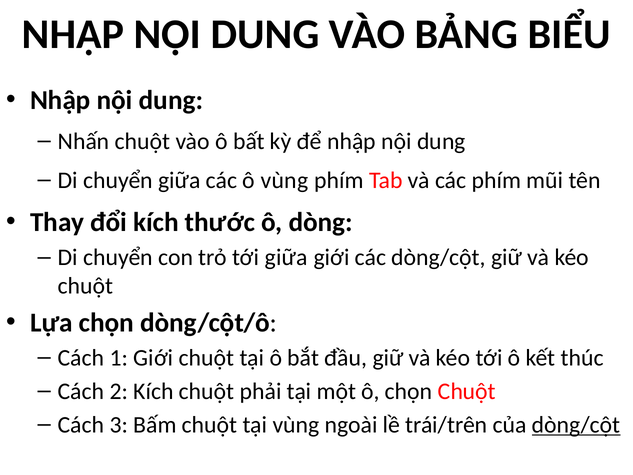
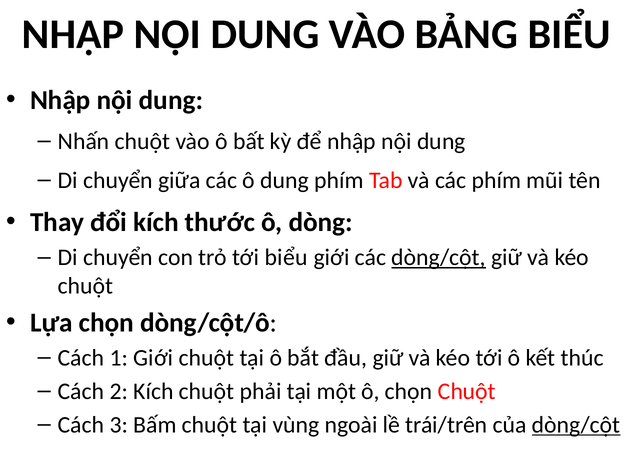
ô vùng: vùng -> dung
tới giữa: giữa -> biểu
dòng/cột at (439, 257) underline: none -> present
